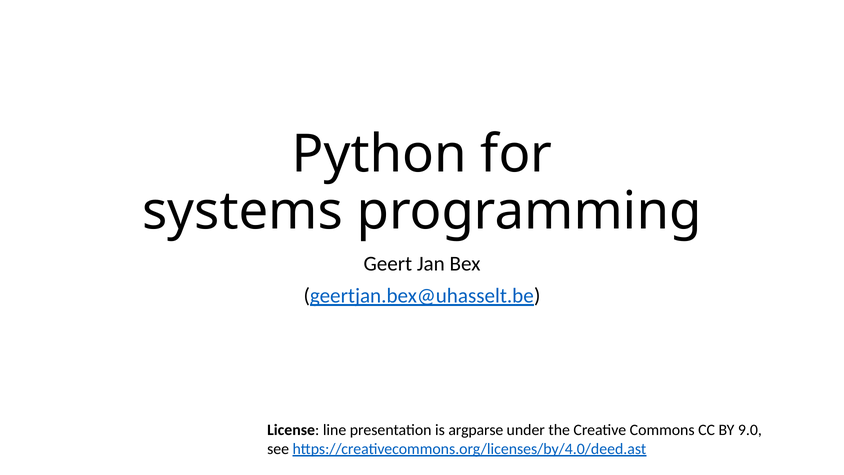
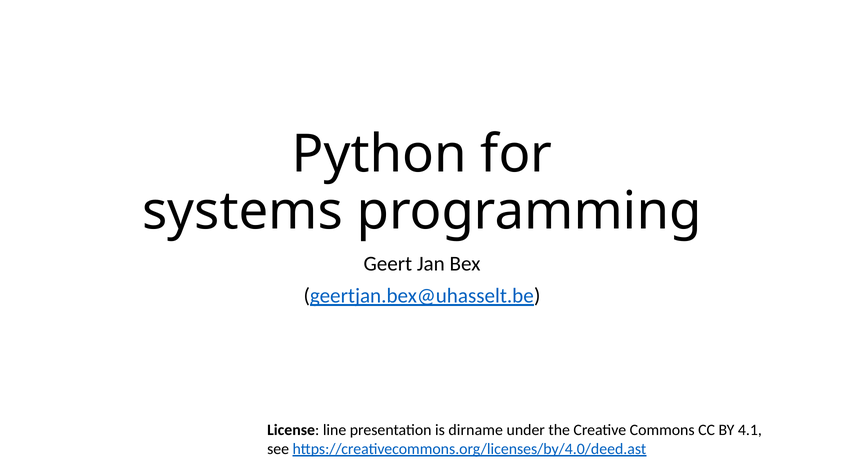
argparse: argparse -> dirname
9.0: 9.0 -> 4.1
